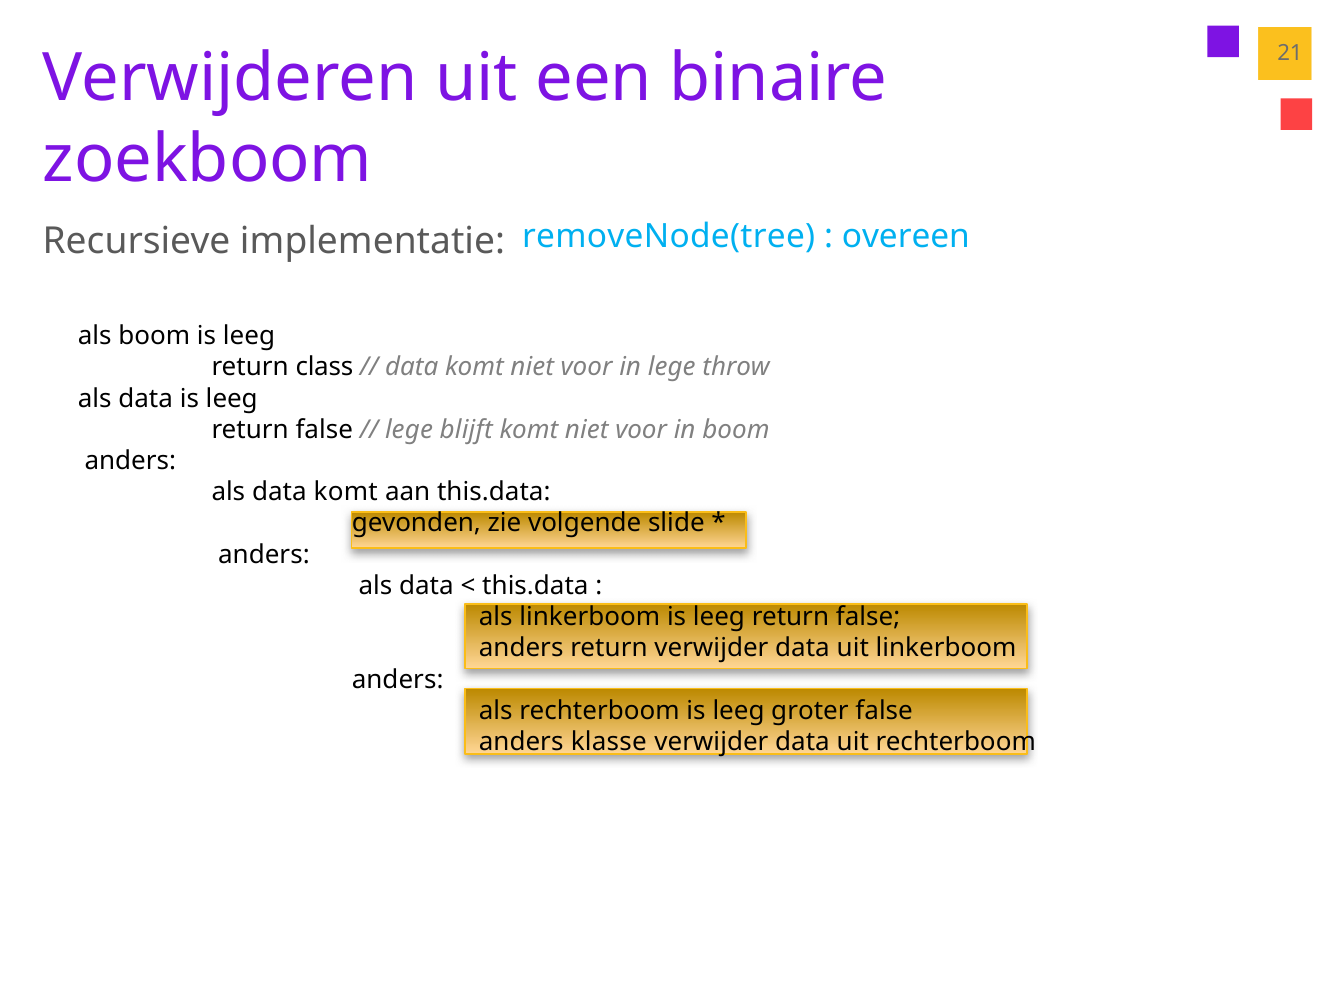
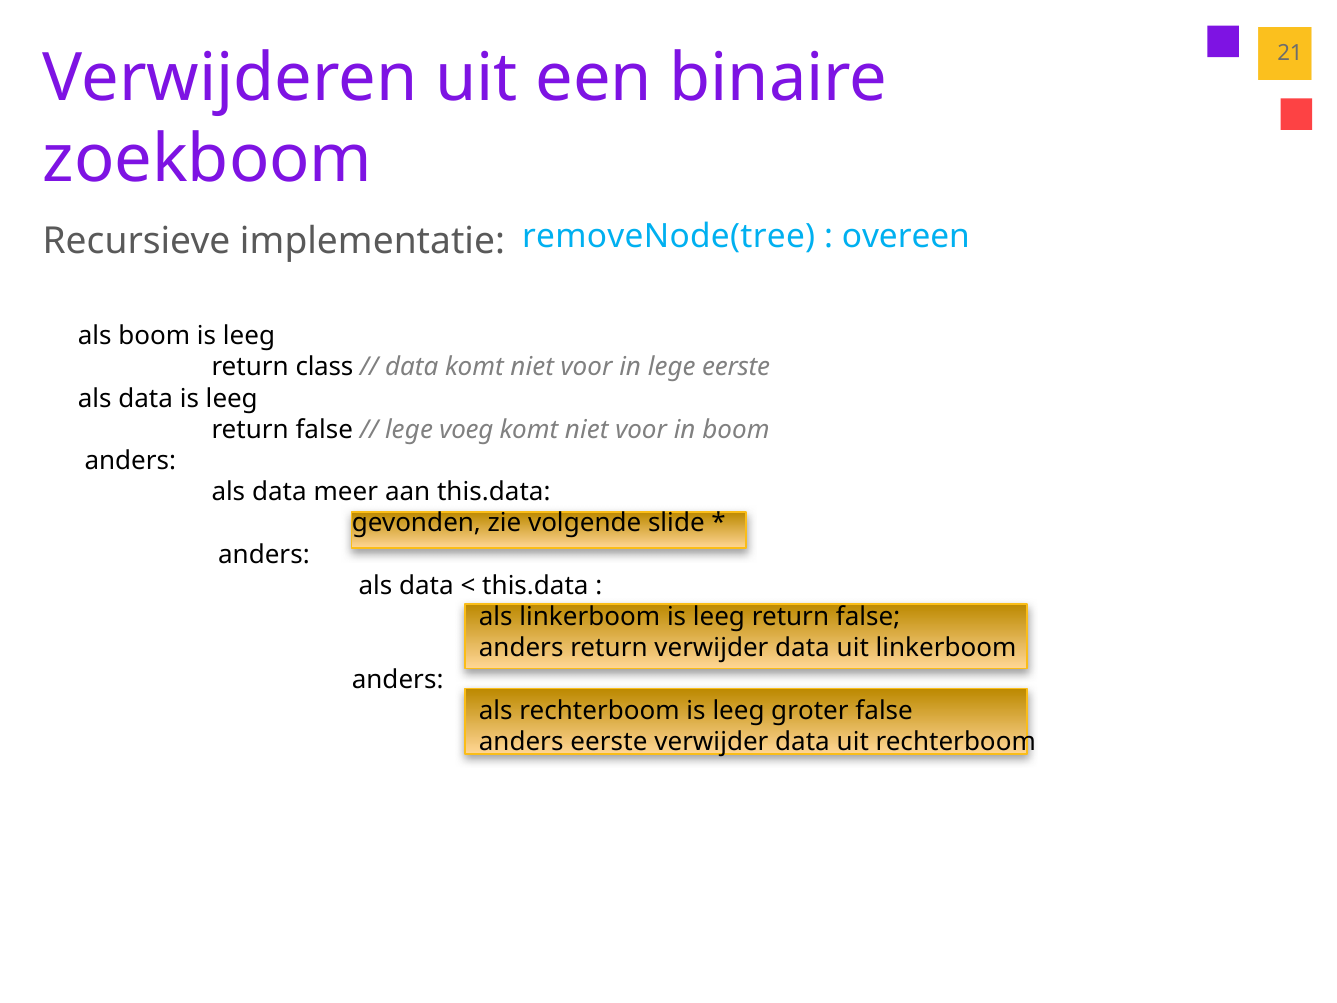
lege throw: throw -> eerste
blijft: blijft -> voeg
als data komt: komt -> meer
anders klasse: klasse -> eerste
